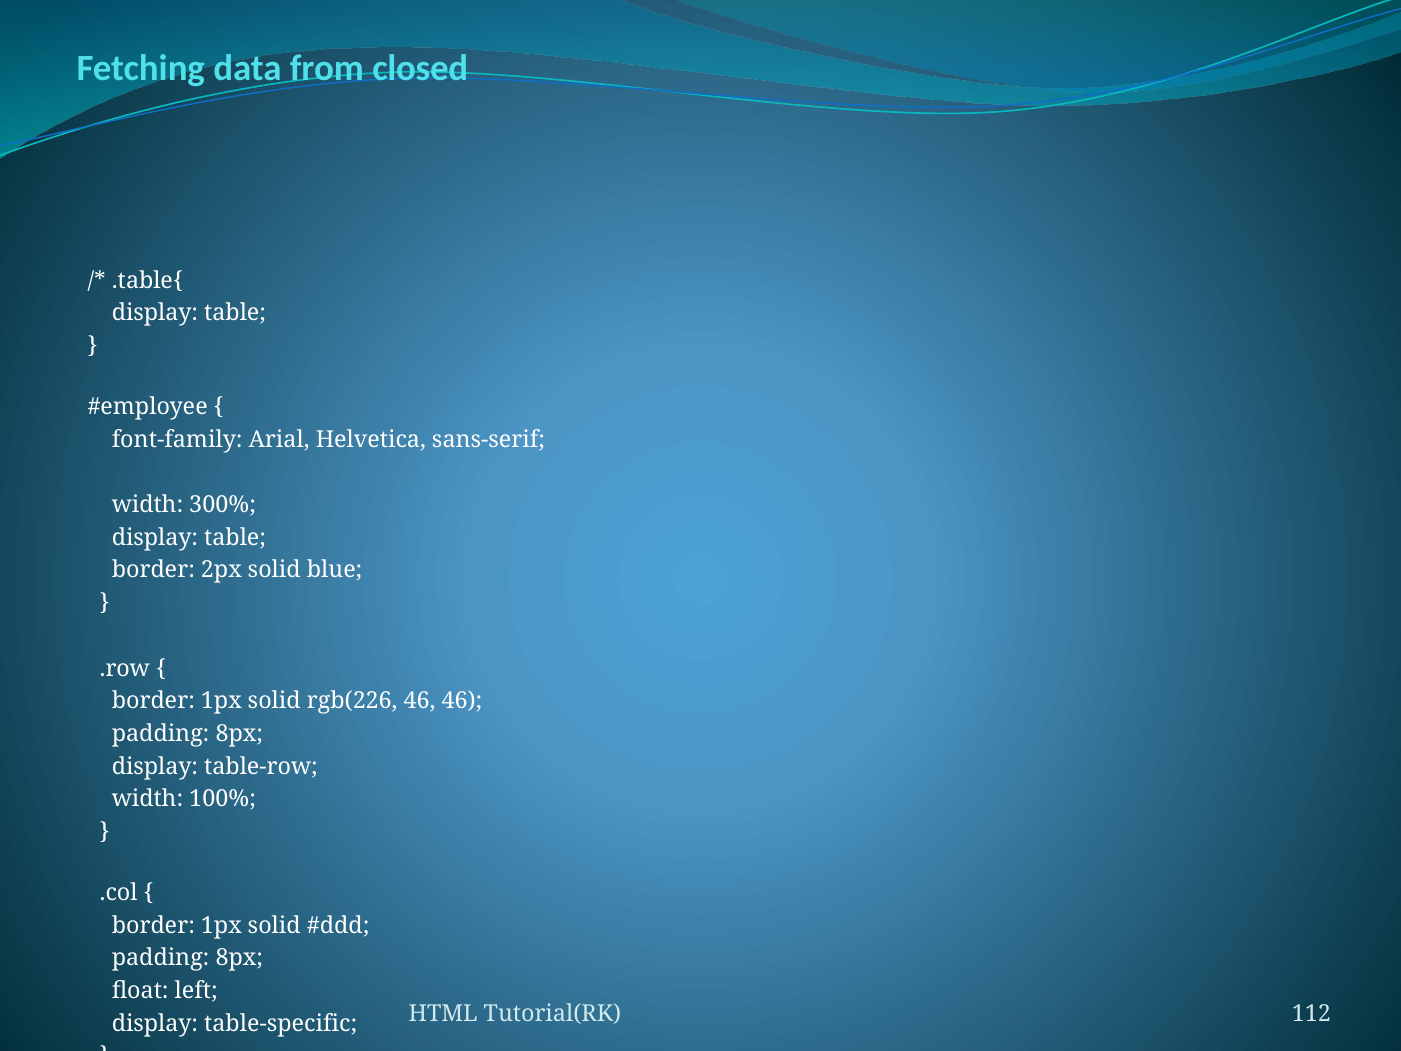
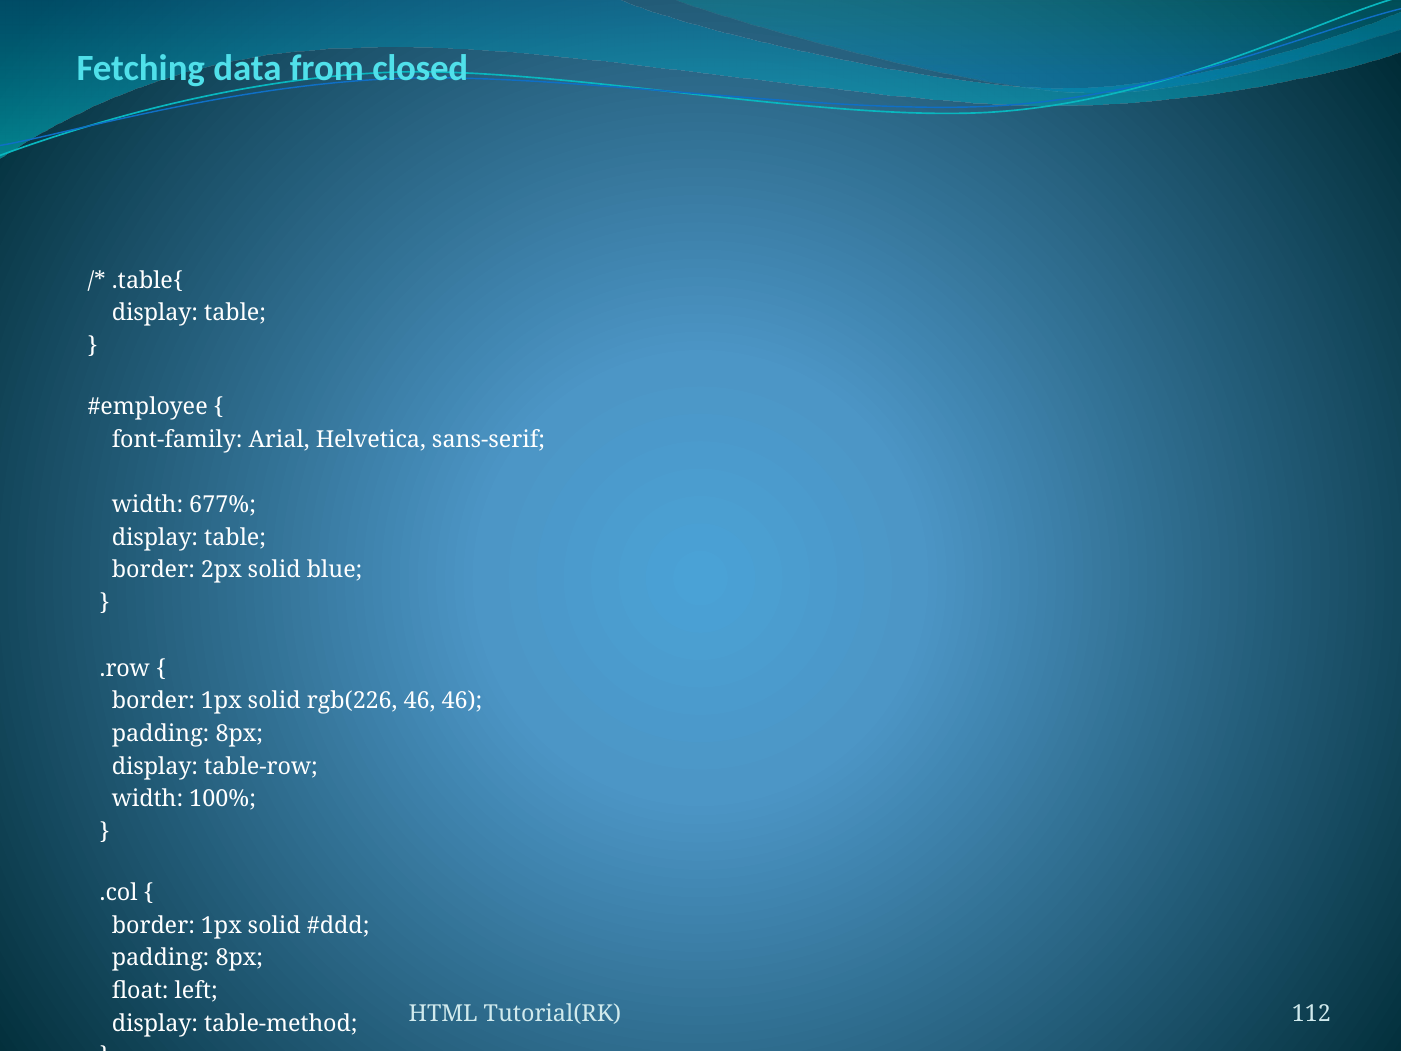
300%: 300% -> 677%
table-specific: table-specific -> table-method
